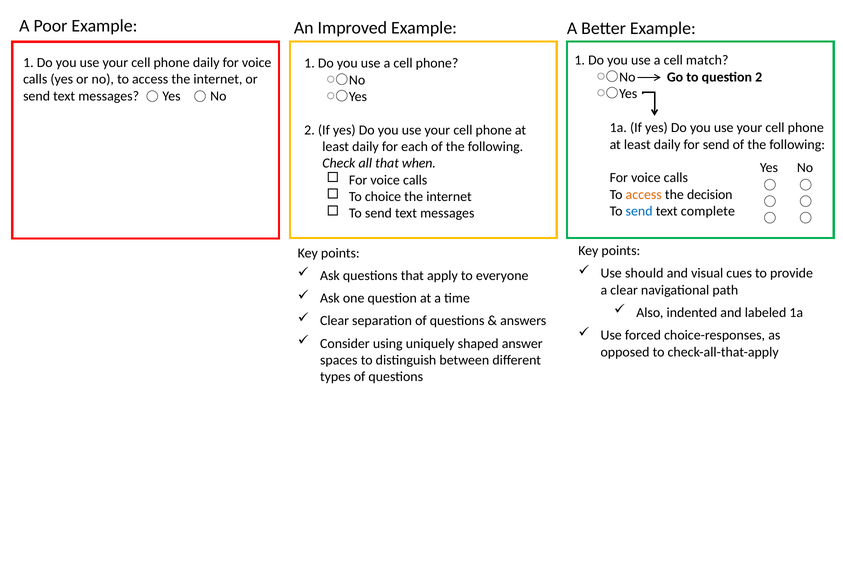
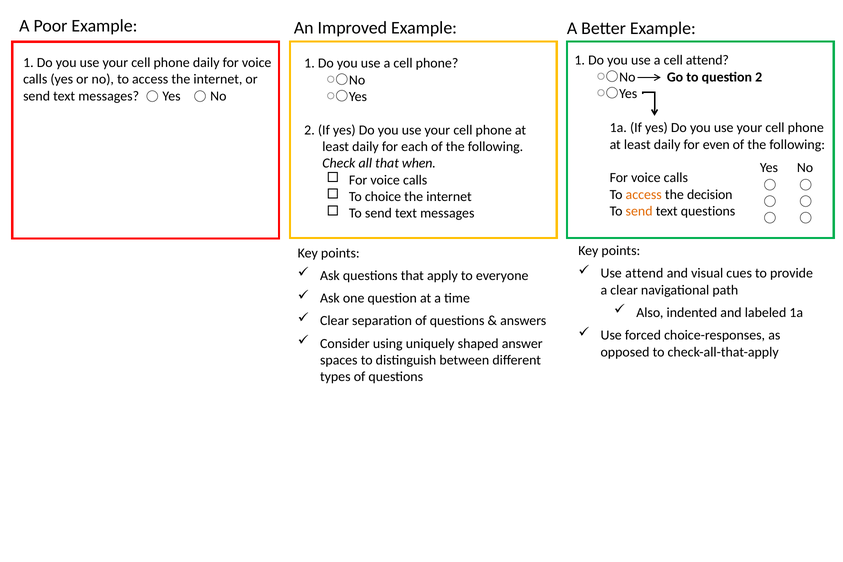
cell match: match -> attend
for send: send -> even
send at (639, 211) colour: blue -> orange
text complete: complete -> questions
Use should: should -> attend
